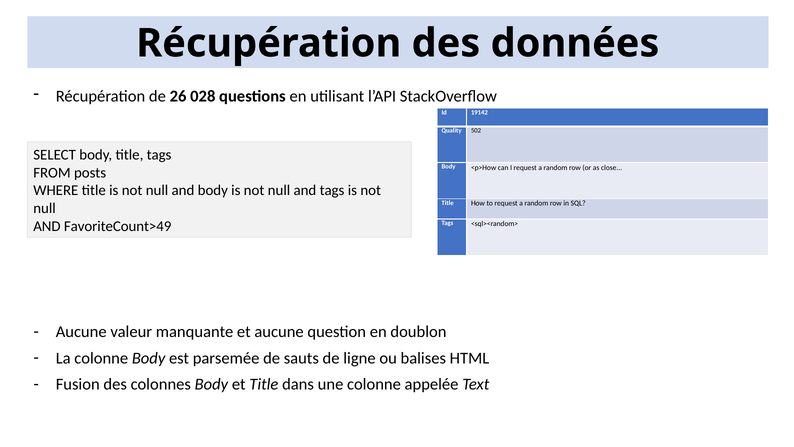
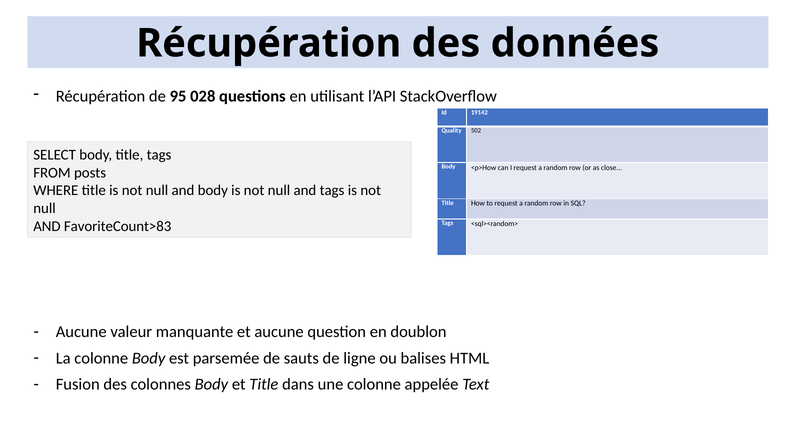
26: 26 -> 95
FavoriteCount>49: FavoriteCount>49 -> FavoriteCount>83
